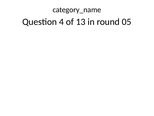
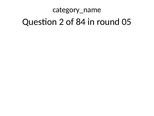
4: 4 -> 2
13: 13 -> 84
